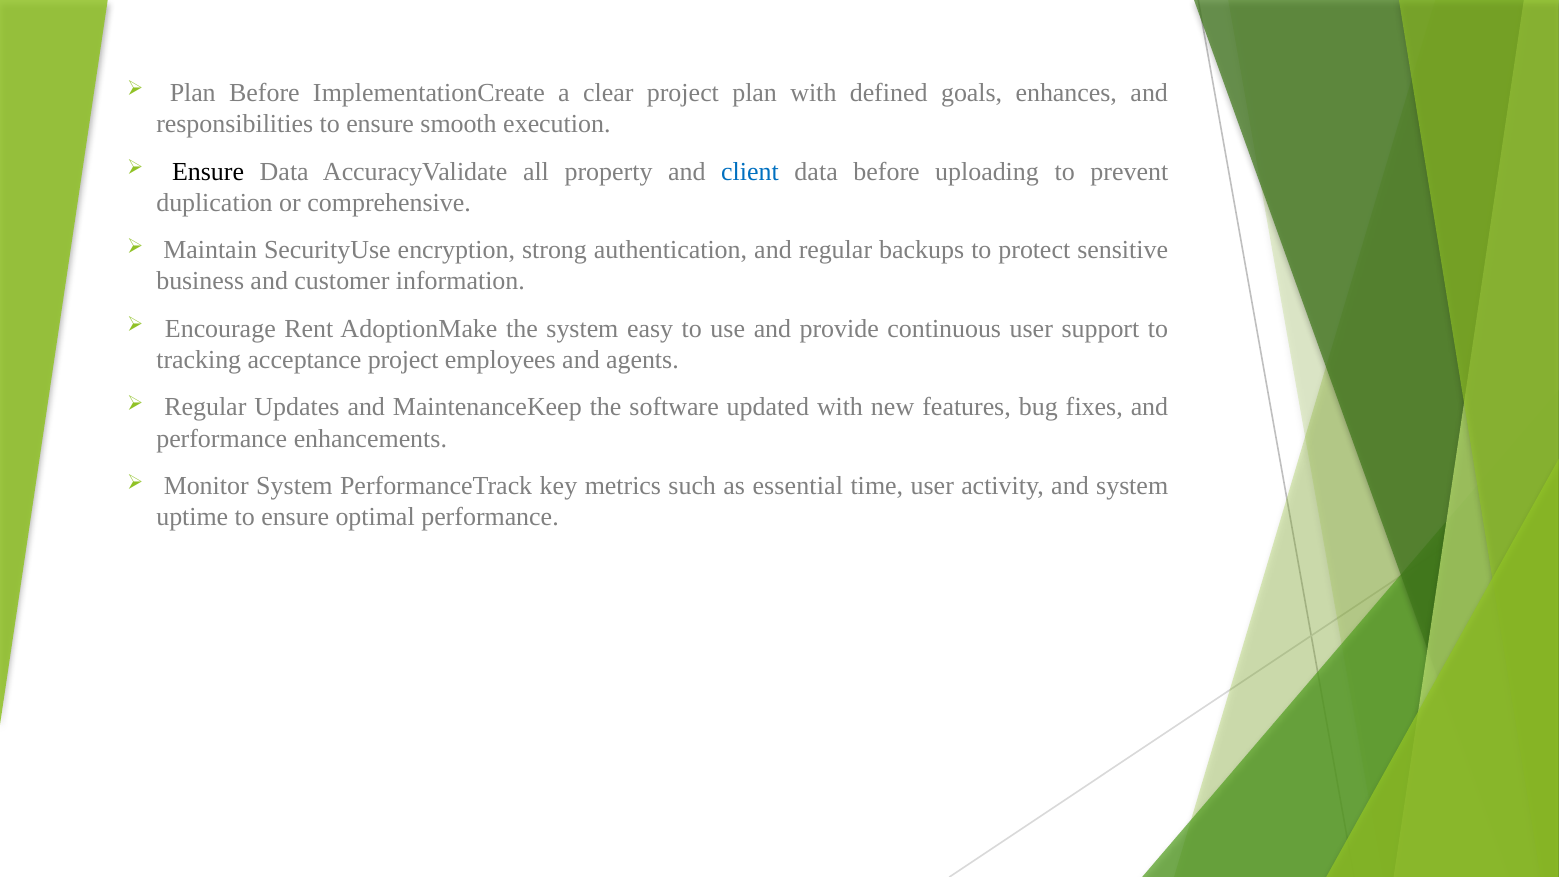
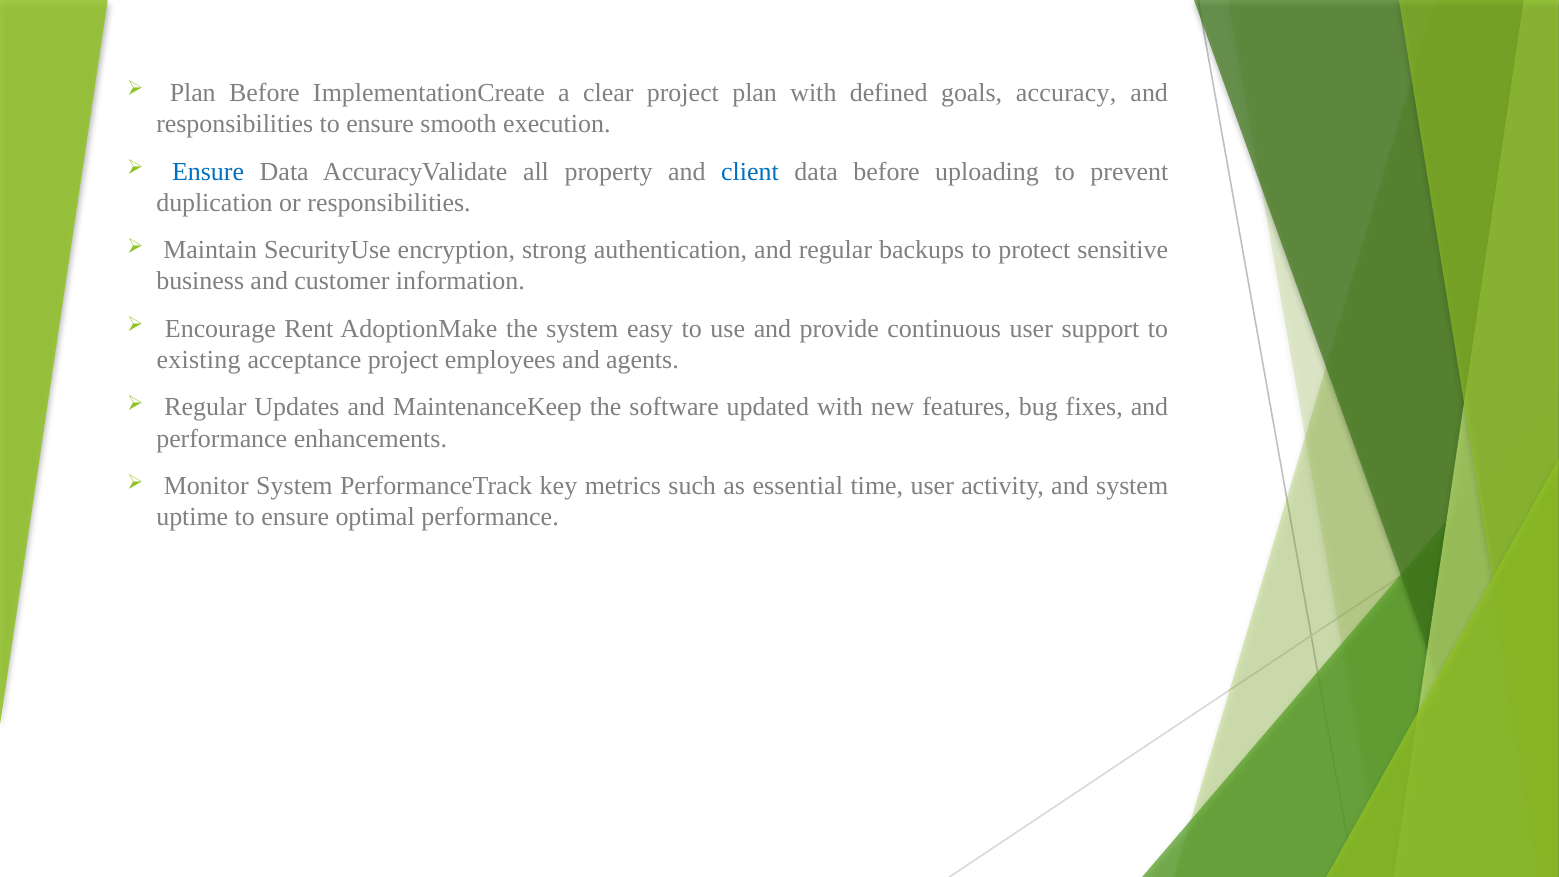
enhances: enhances -> accuracy
Ensure at (208, 172) colour: black -> blue
or comprehensive: comprehensive -> responsibilities
tracking: tracking -> existing
